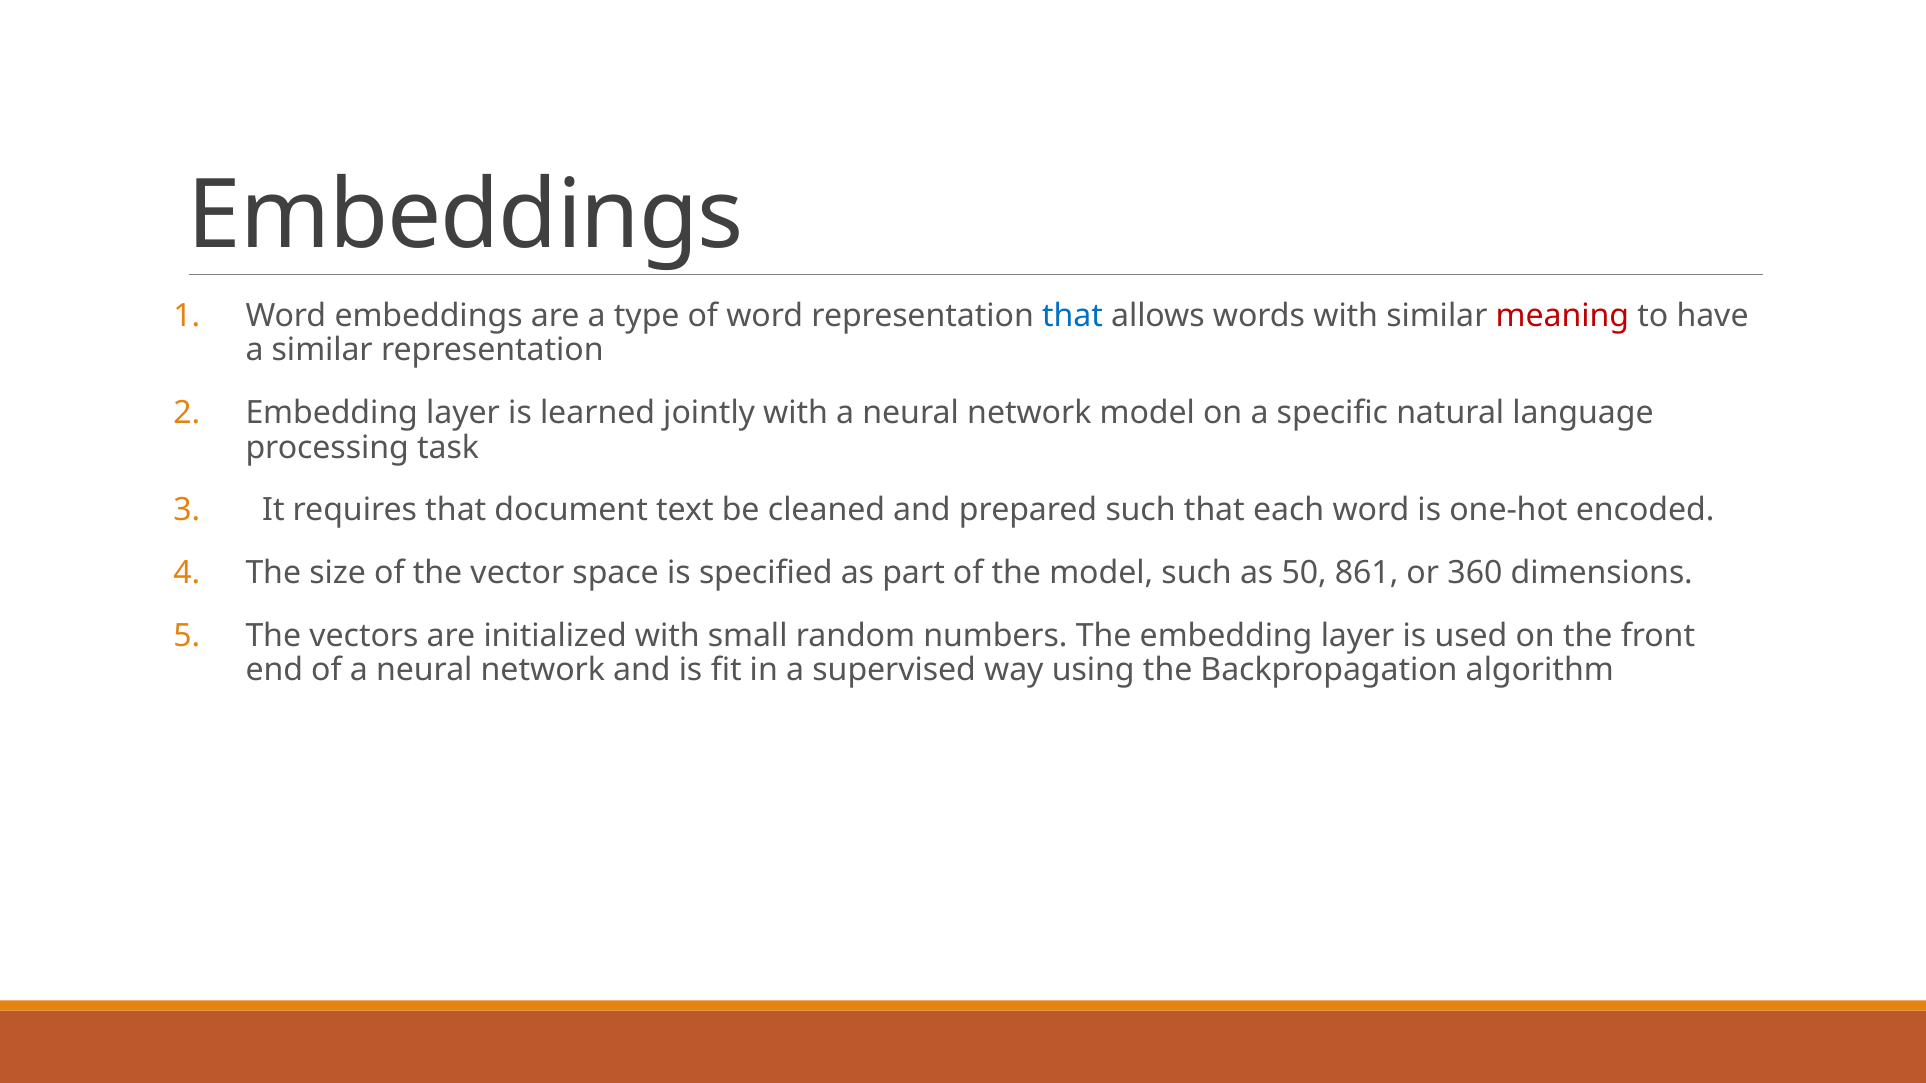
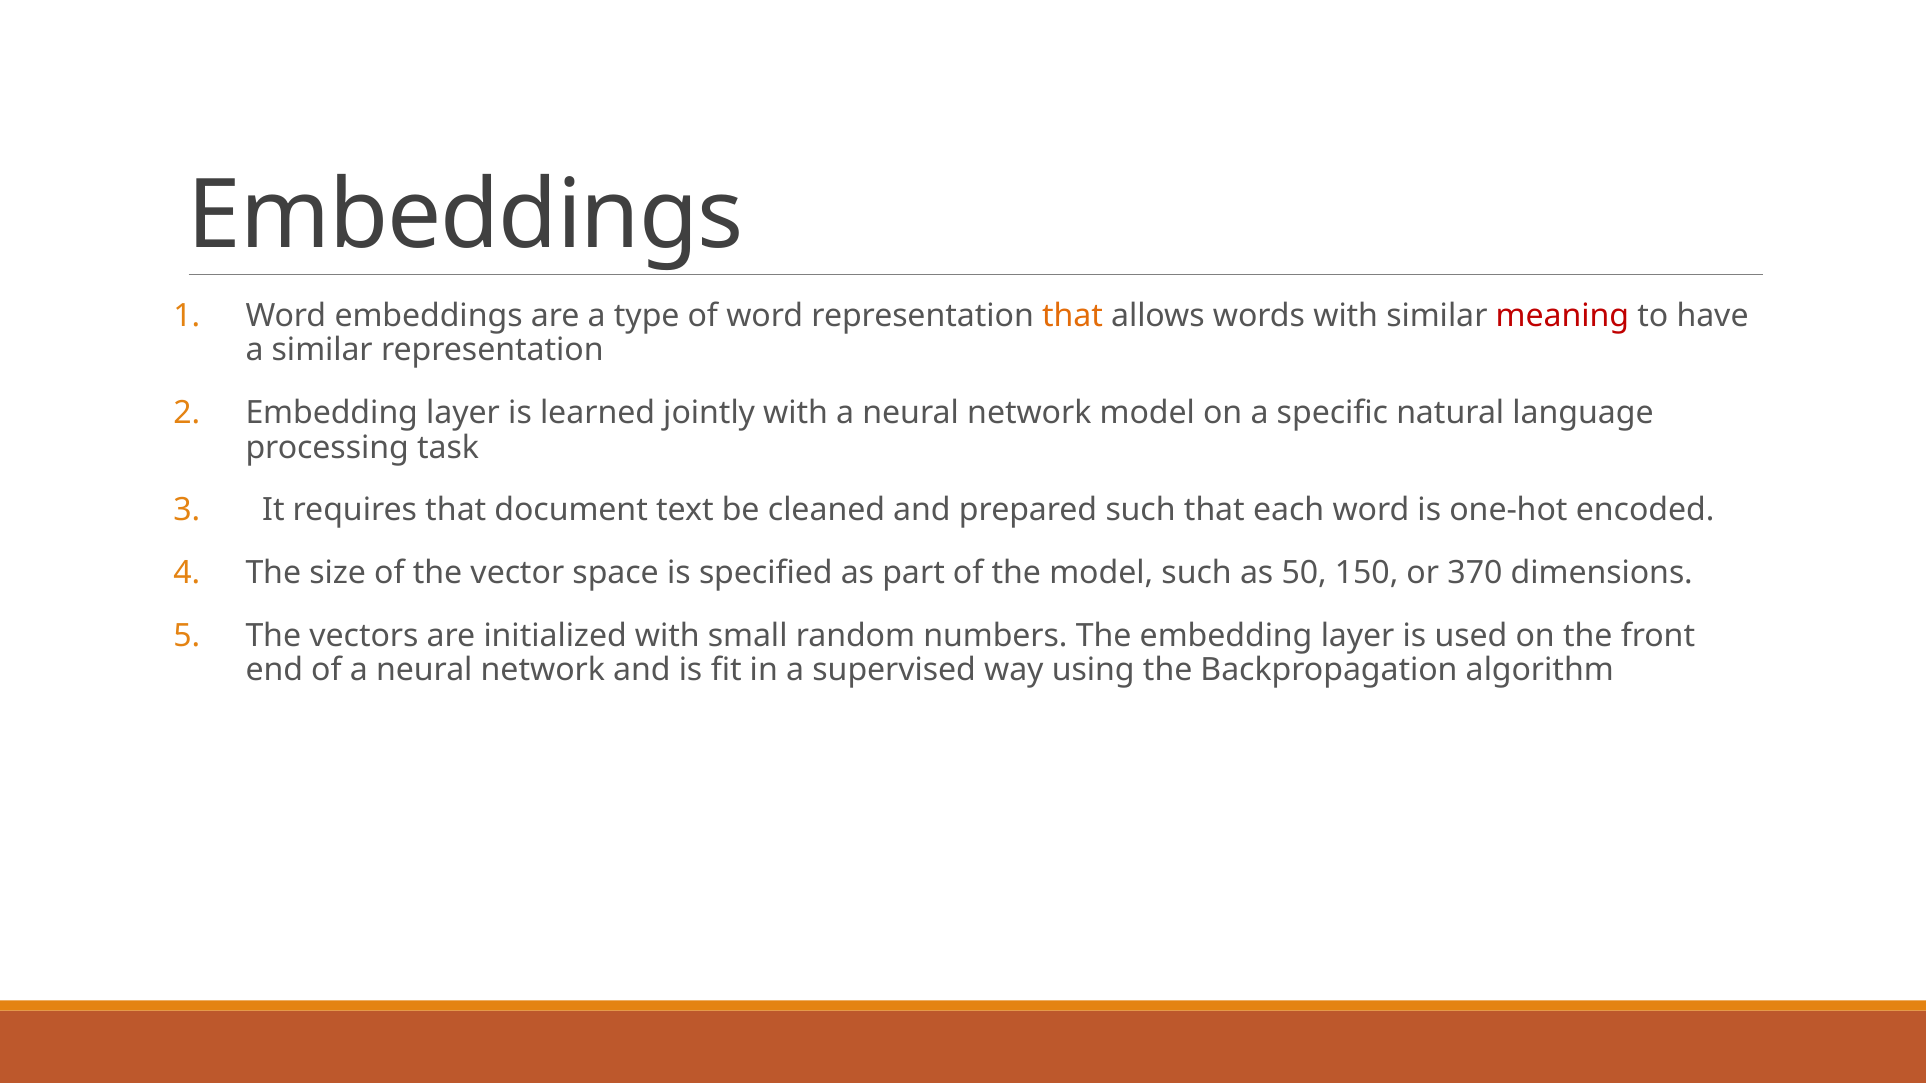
that at (1073, 316) colour: blue -> orange
861: 861 -> 150
360: 360 -> 370
